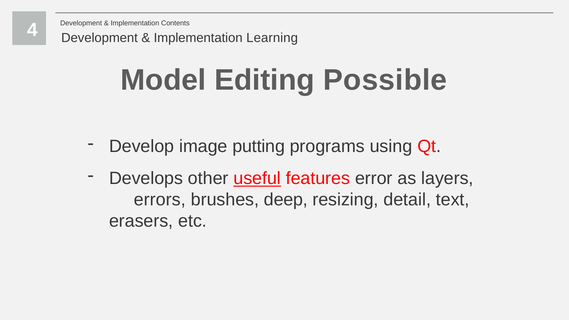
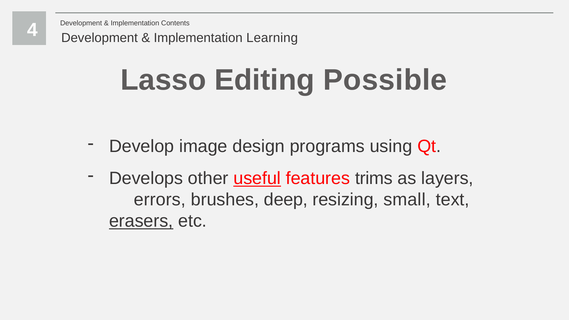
Model: Model -> Lasso
putting: putting -> design
error: error -> trims
detail: detail -> small
erasers underline: none -> present
